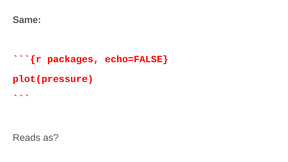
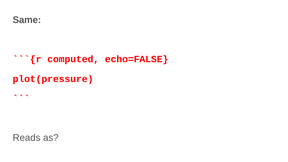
packages: packages -> computed
